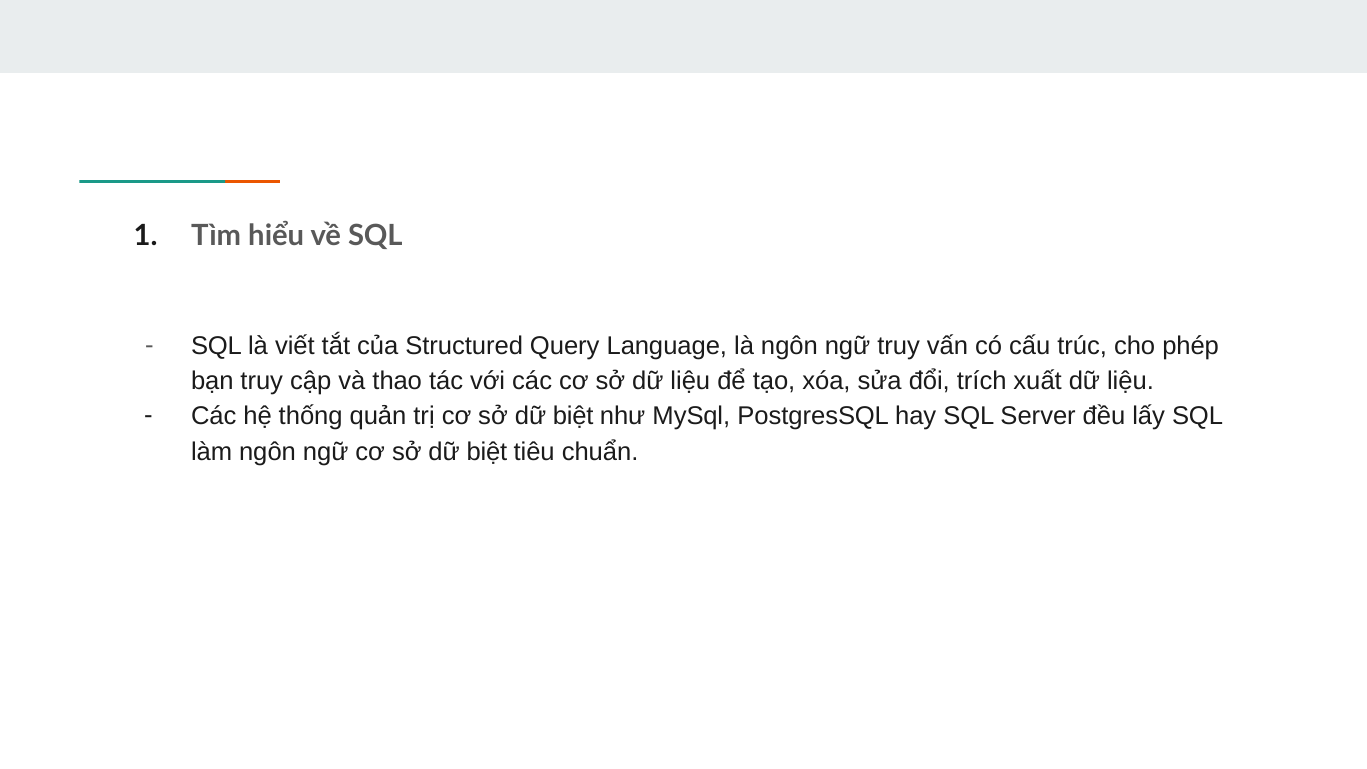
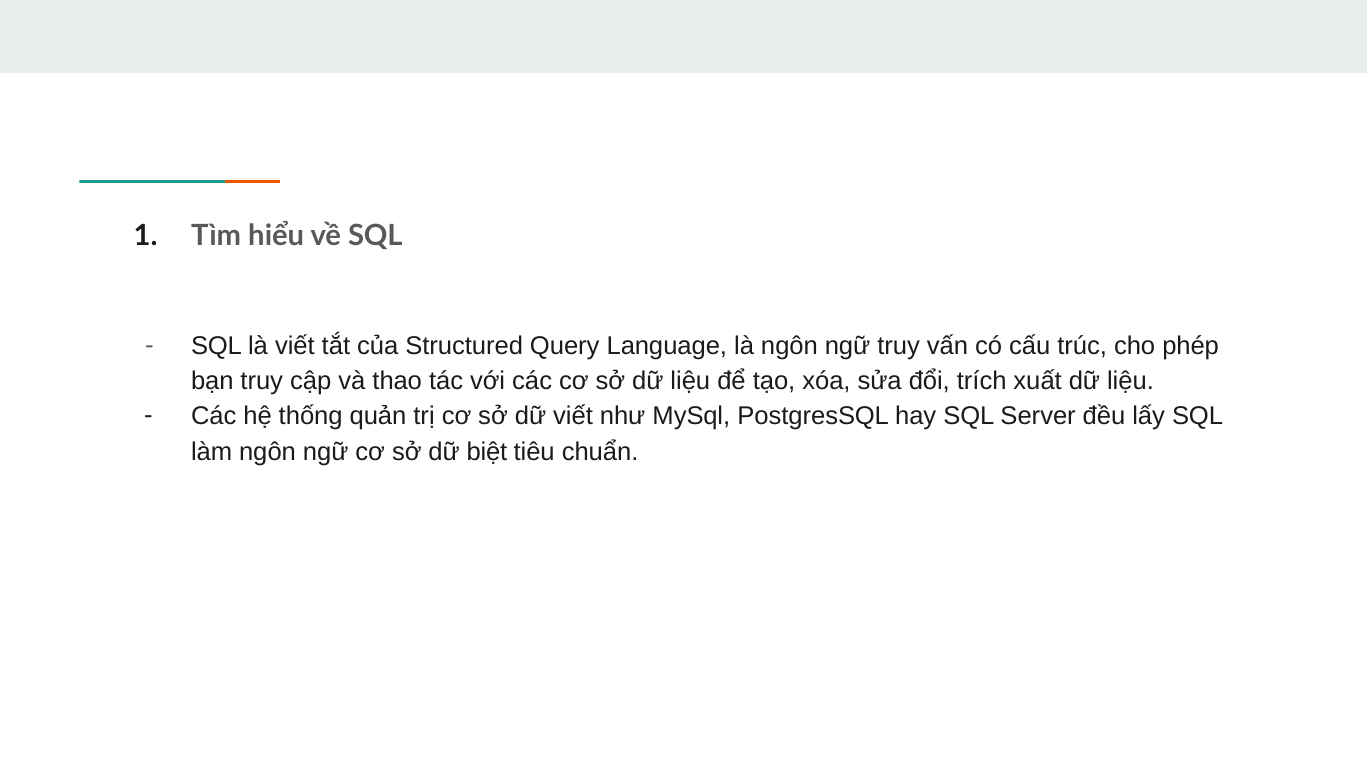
biệt at (573, 417): biệt -> viết
